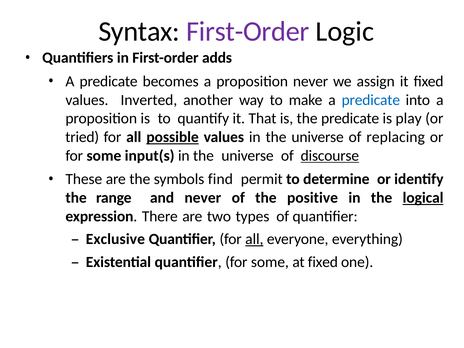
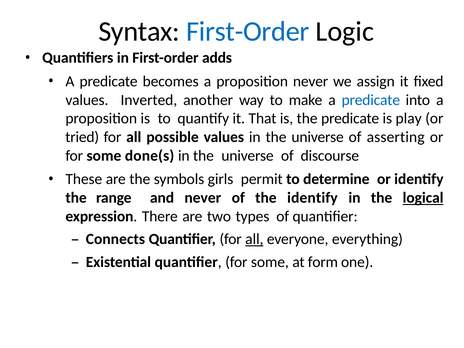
First-Order at (248, 31) colour: purple -> blue
possible underline: present -> none
replacing: replacing -> asserting
input(s: input(s -> done(s
discourse underline: present -> none
find: find -> girls
the positive: positive -> identify
Exclusive: Exclusive -> Connects
at fixed: fixed -> form
